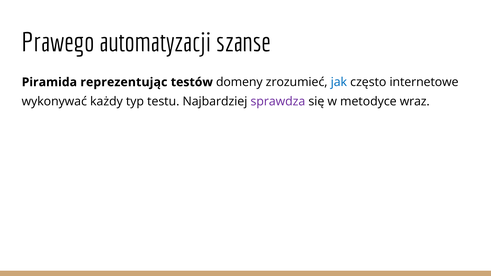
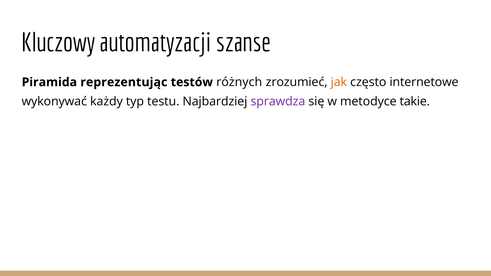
Prawego: Prawego -> Kluczowy
domeny: domeny -> różnych
jak colour: blue -> orange
wraz: wraz -> takie
